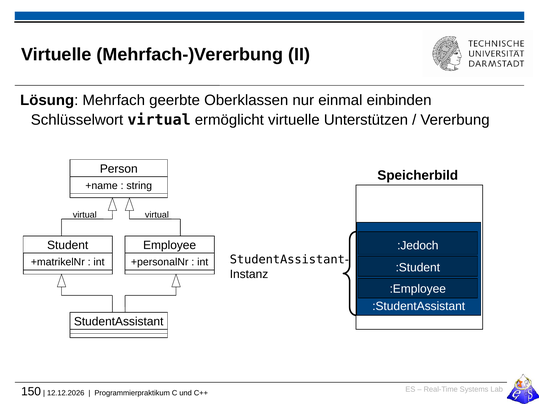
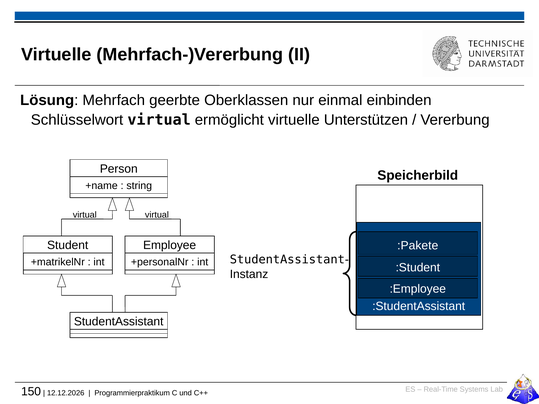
:Jedoch: :Jedoch -> :Pakete
